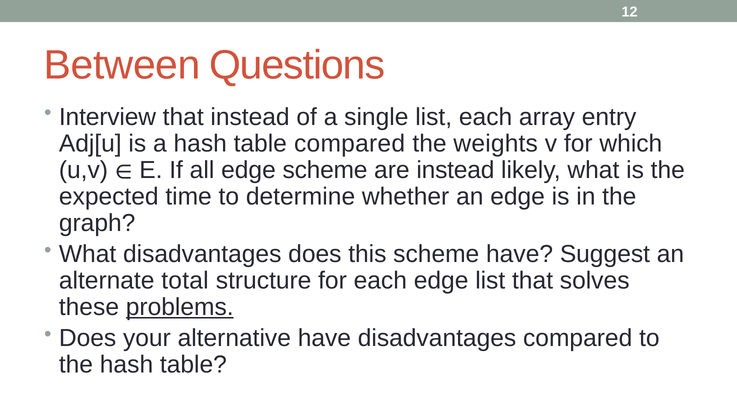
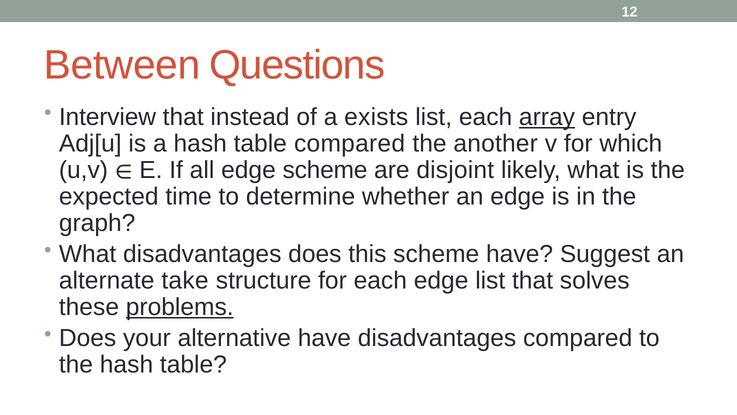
single: single -> exists
array underline: none -> present
weights: weights -> another
are instead: instead -> disjoint
total: total -> take
